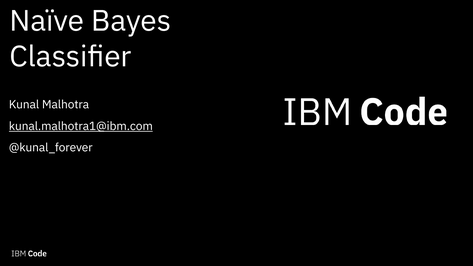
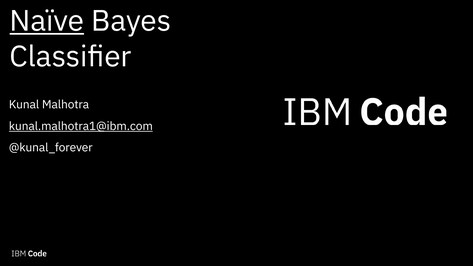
Naïve underline: none -> present
